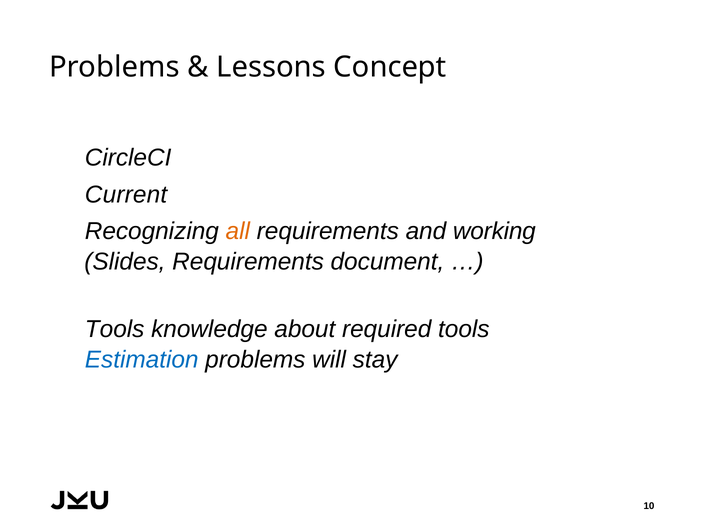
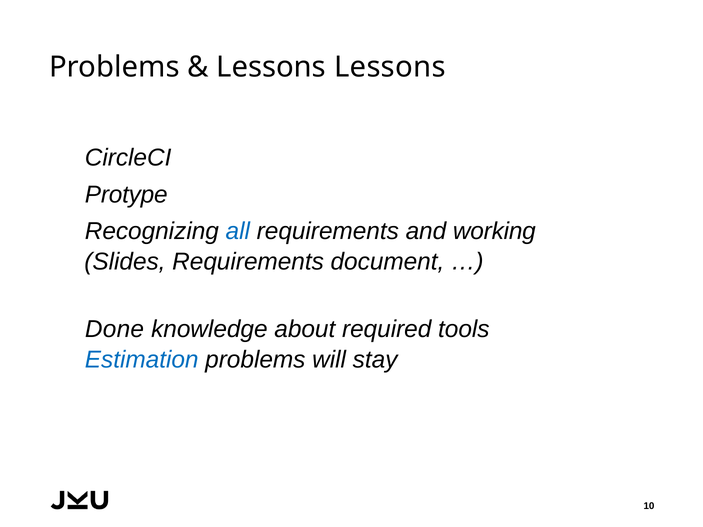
Lessons Concept: Concept -> Lessons
Current: Current -> Protype
all colour: orange -> blue
Tools at (115, 329): Tools -> Done
